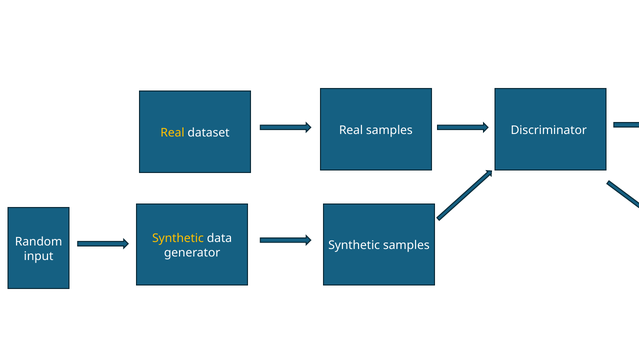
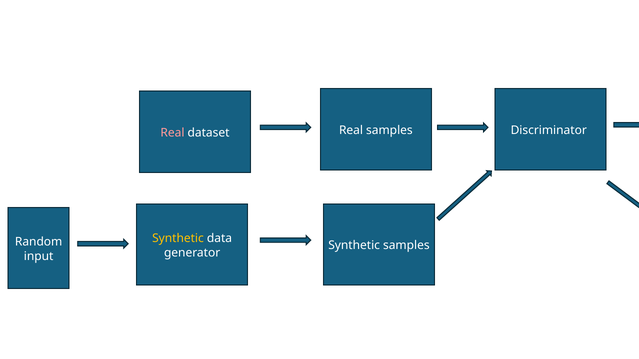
Real at (172, 133) colour: yellow -> pink
